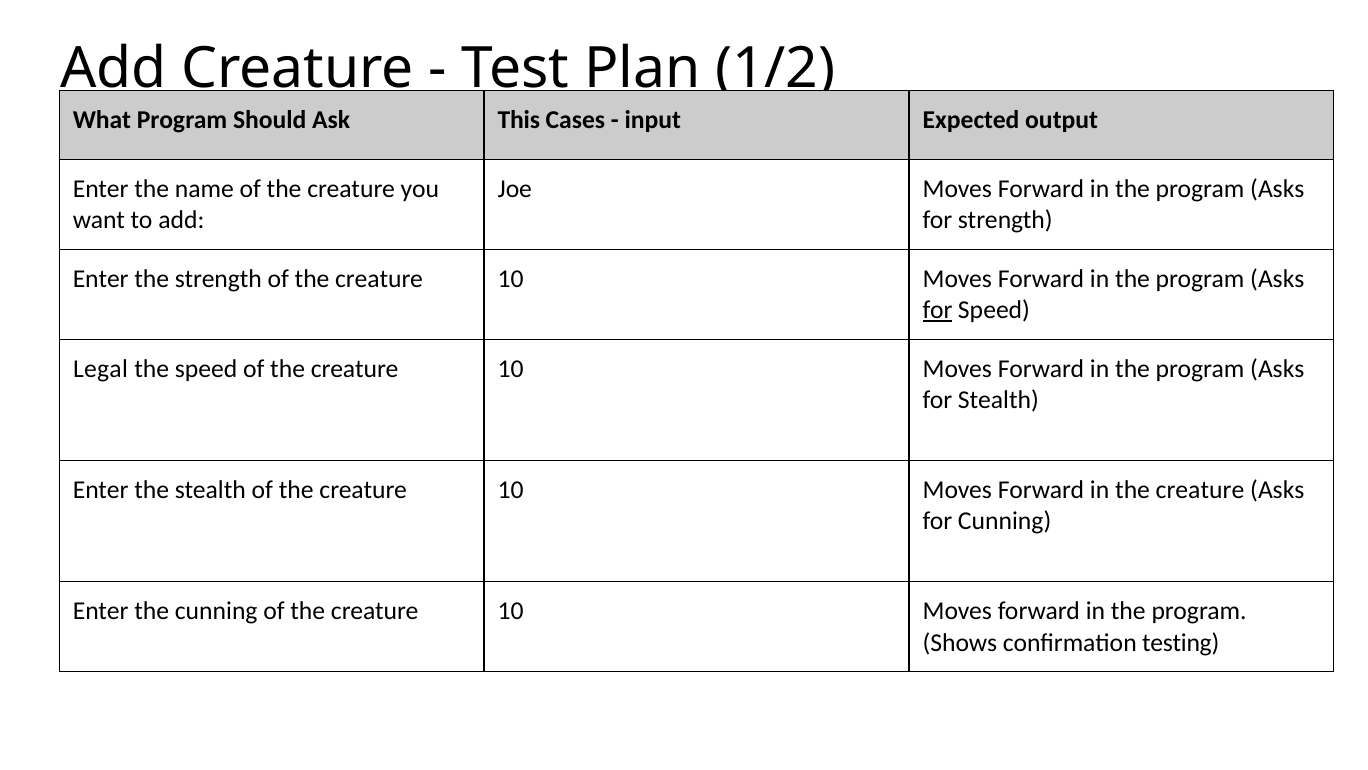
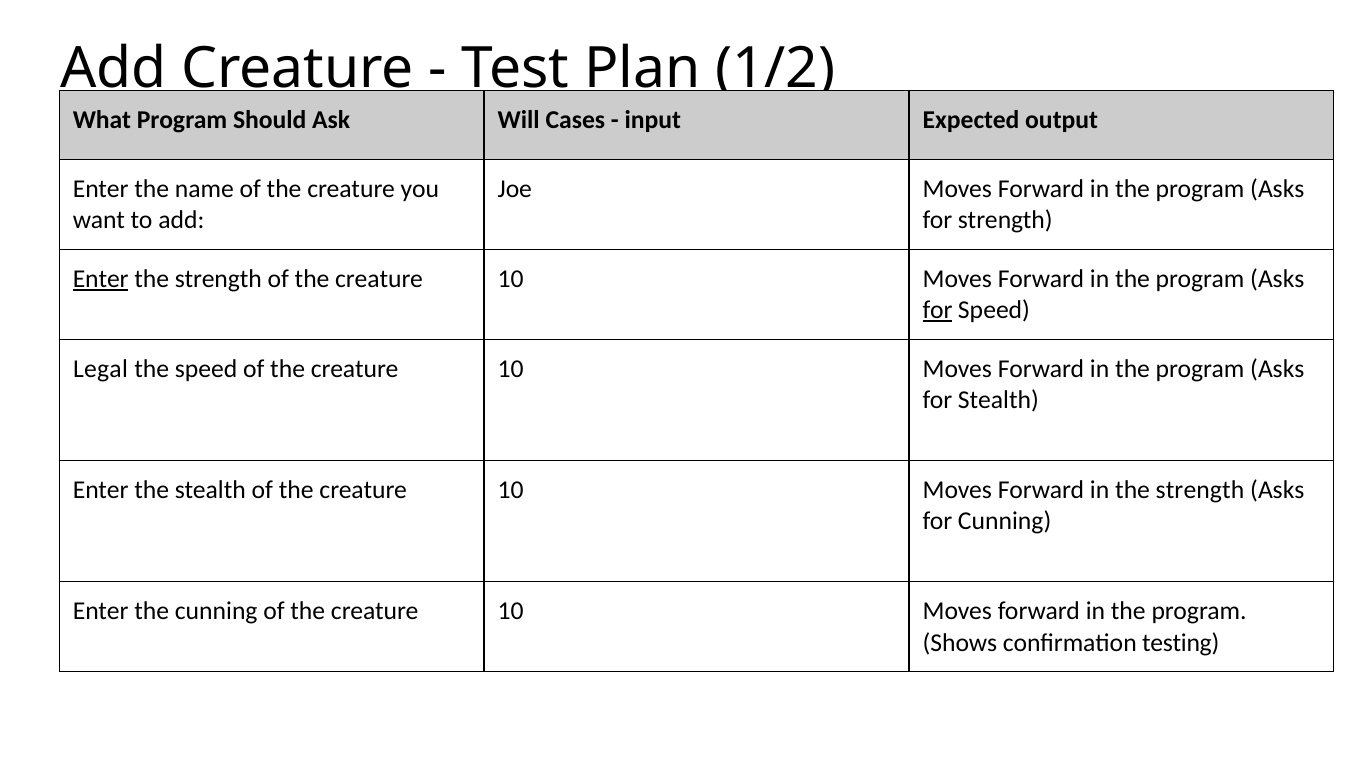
This: This -> Will
Enter at (101, 279) underline: none -> present
in the creature: creature -> strength
